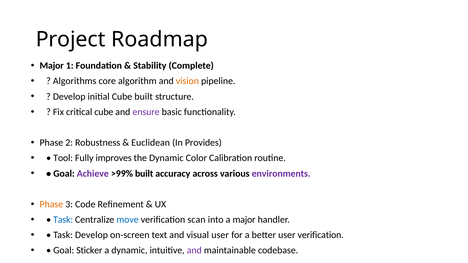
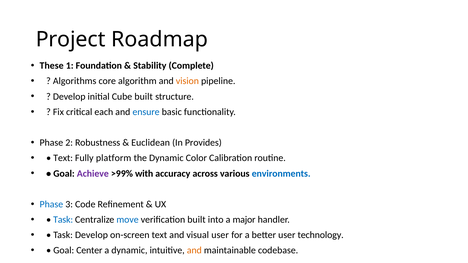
Major at (52, 66): Major -> These
critical cube: cube -> each
ensure colour: purple -> blue
Tool at (63, 158): Tool -> Text
improves: improves -> platform
>99% built: built -> with
environments colour: purple -> blue
Phase at (51, 204) colour: orange -> blue
verification scan: scan -> built
user verification: verification -> technology
Sticker: Sticker -> Center
and at (194, 251) colour: purple -> orange
